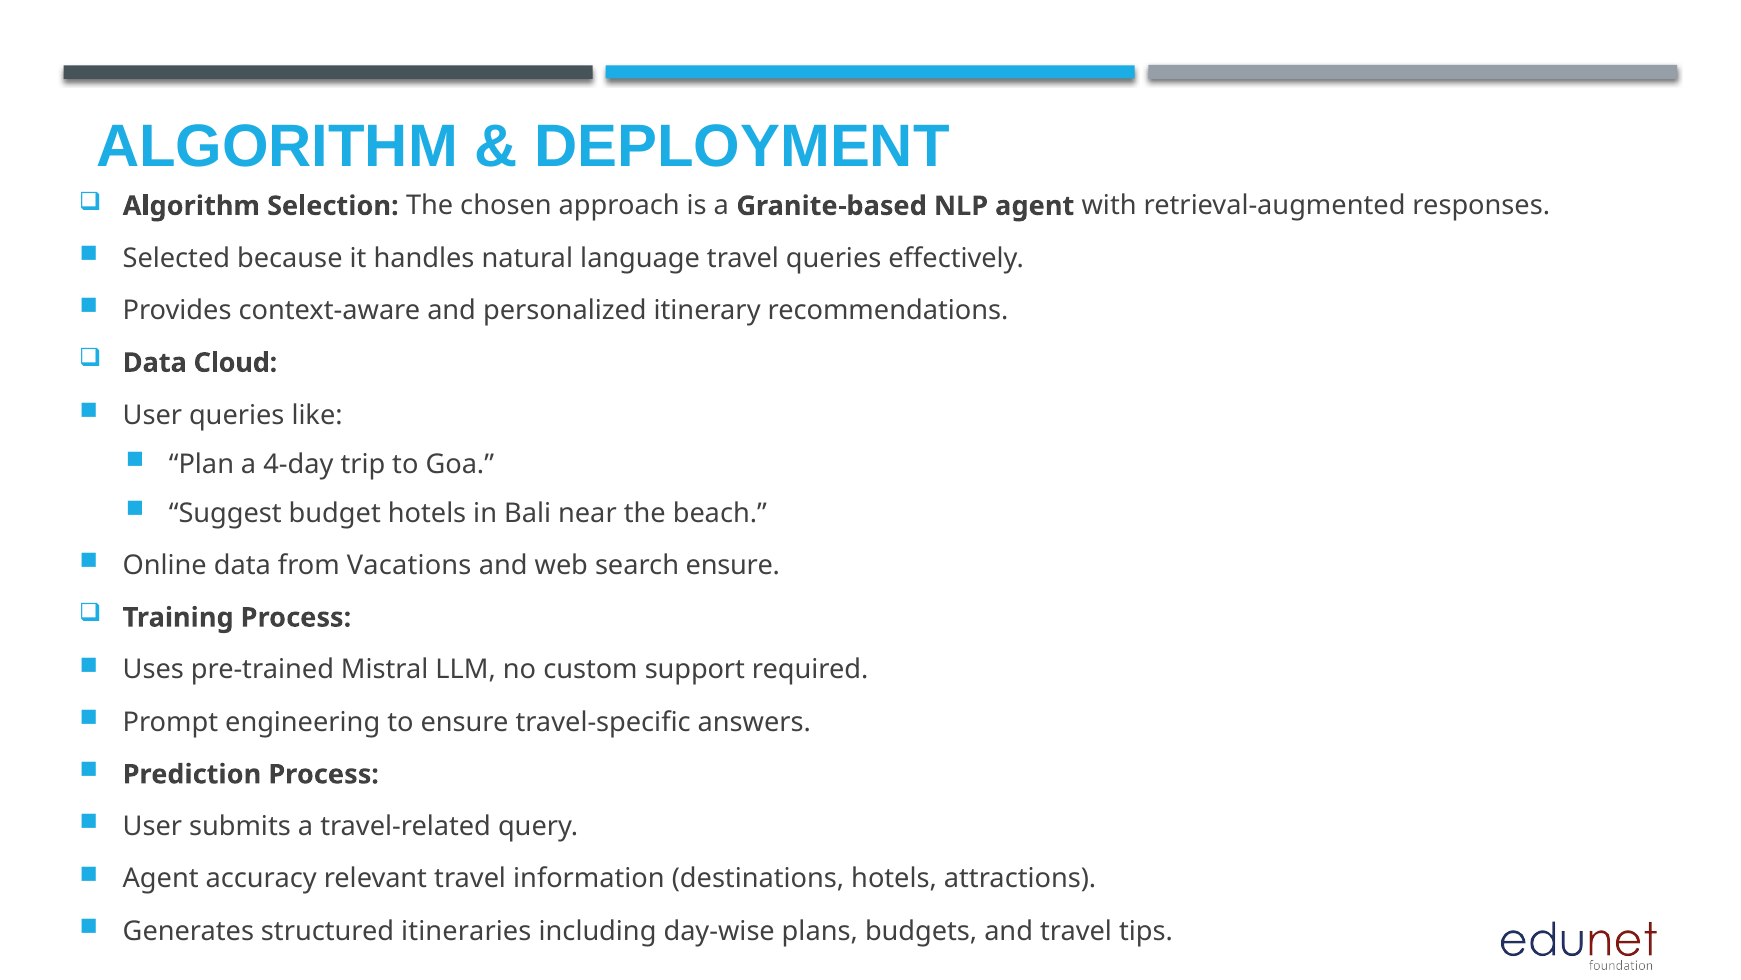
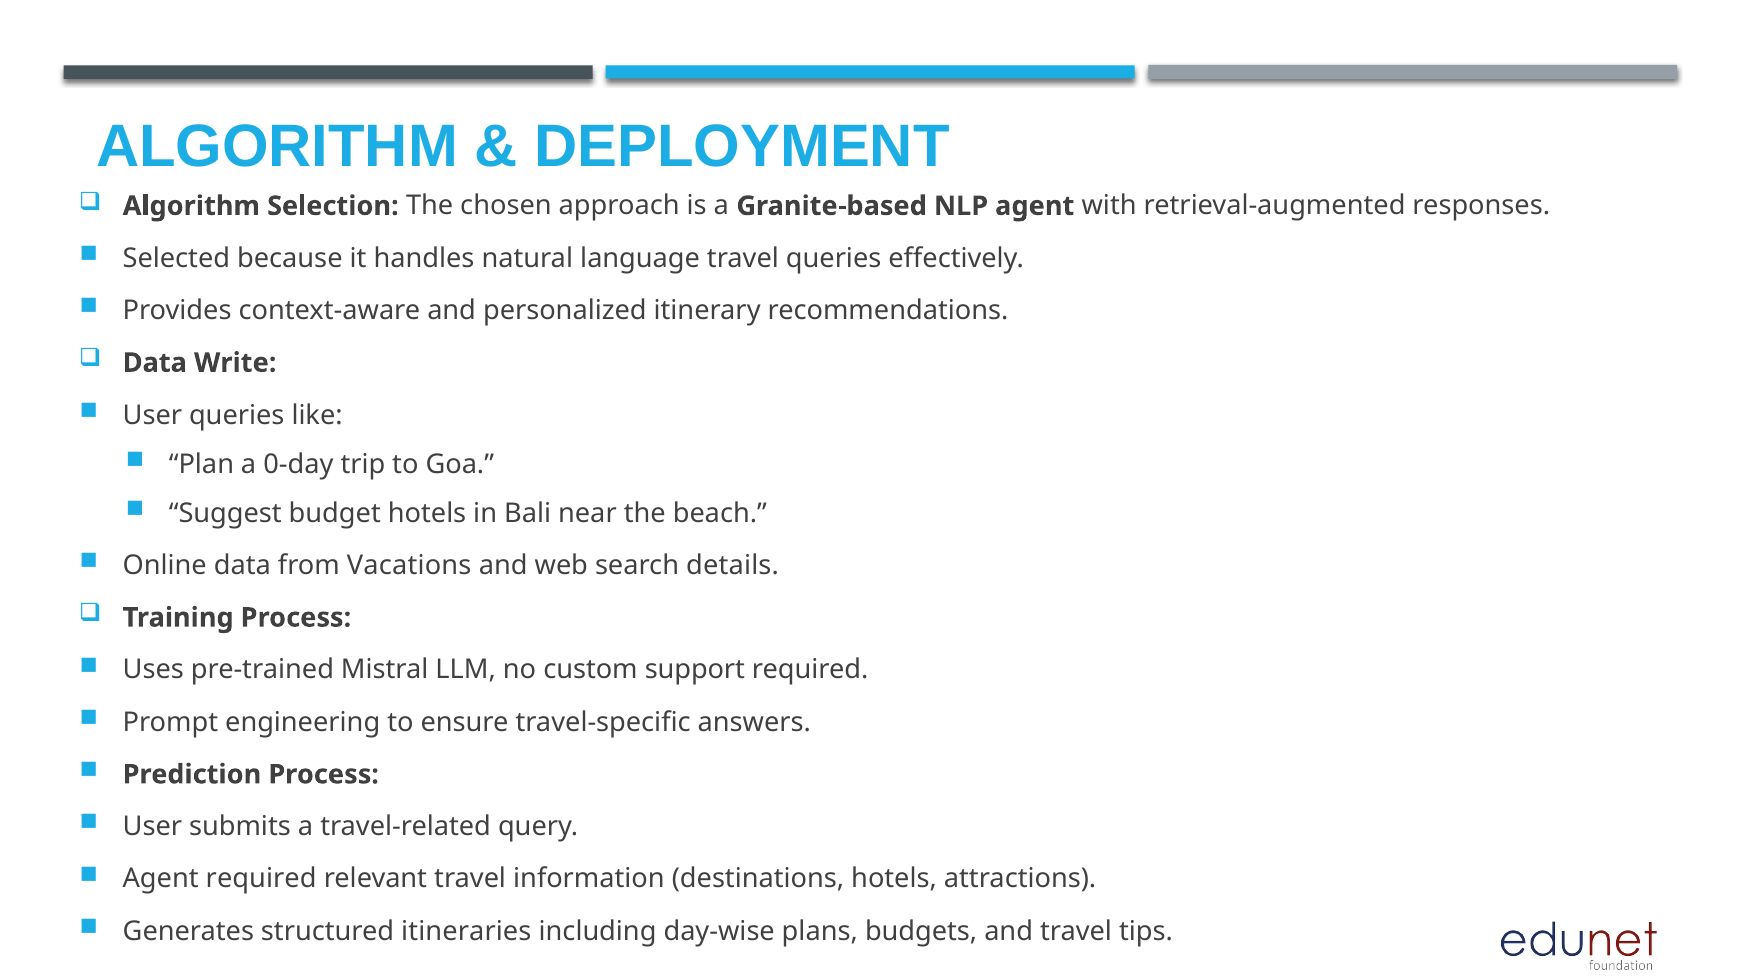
Cloud: Cloud -> Write
4-day: 4-day -> 0-day
search ensure: ensure -> details
Agent accuracy: accuracy -> required
